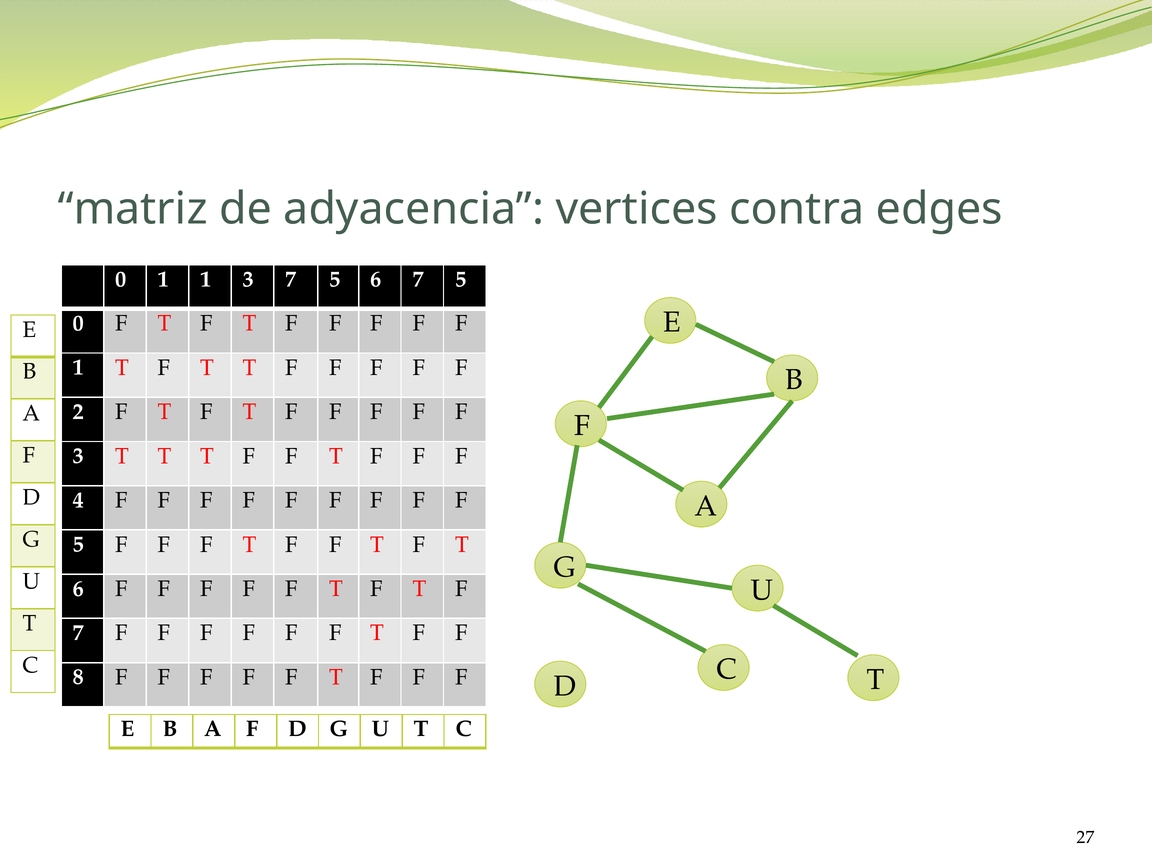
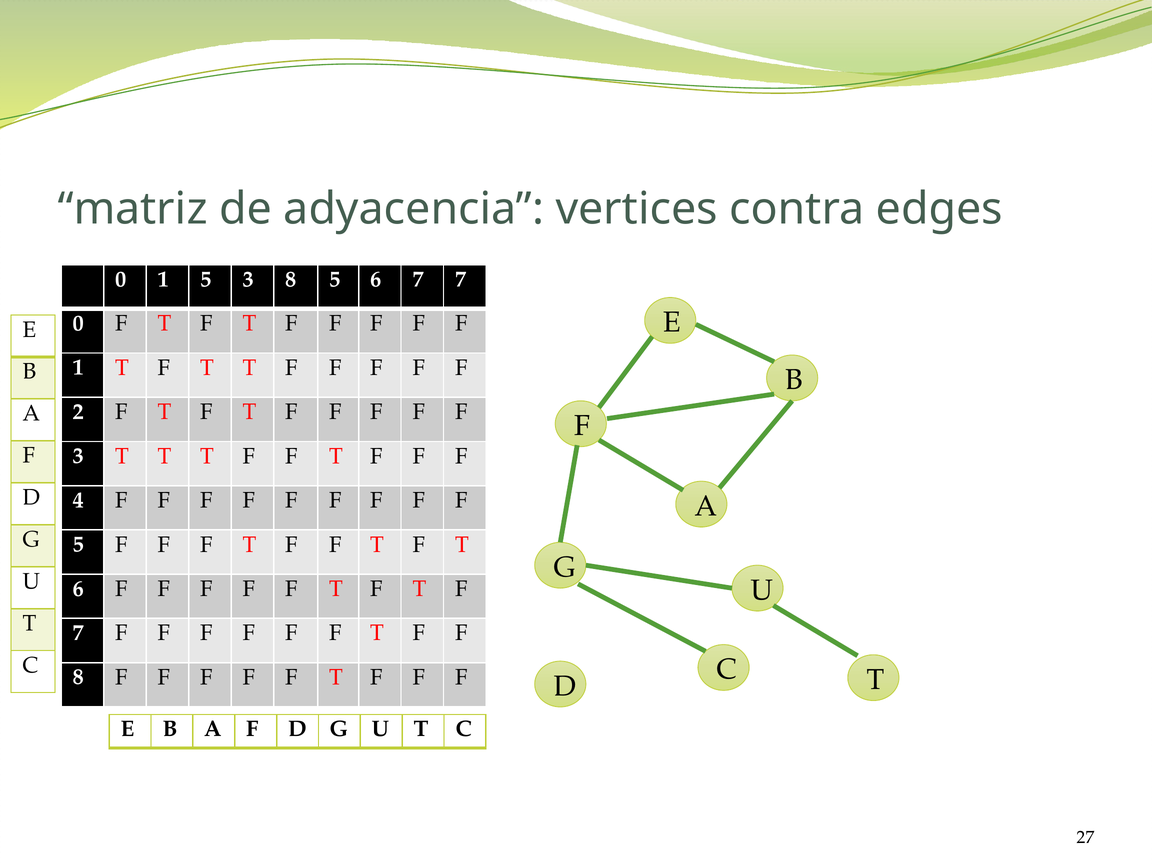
1 1: 1 -> 5
3 7: 7 -> 8
6 7 5: 5 -> 7
